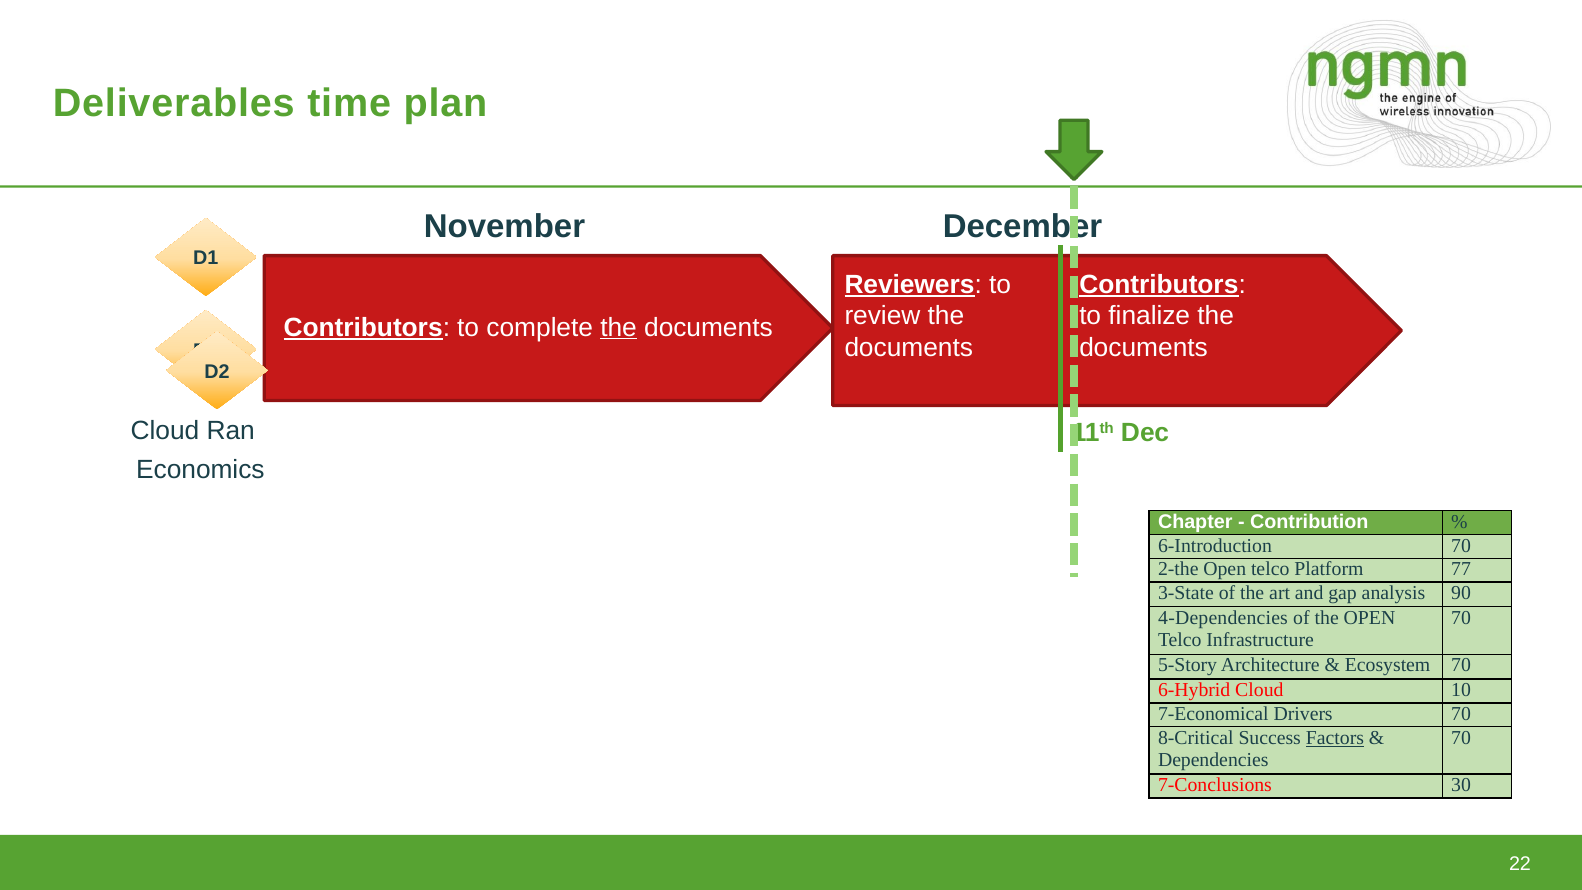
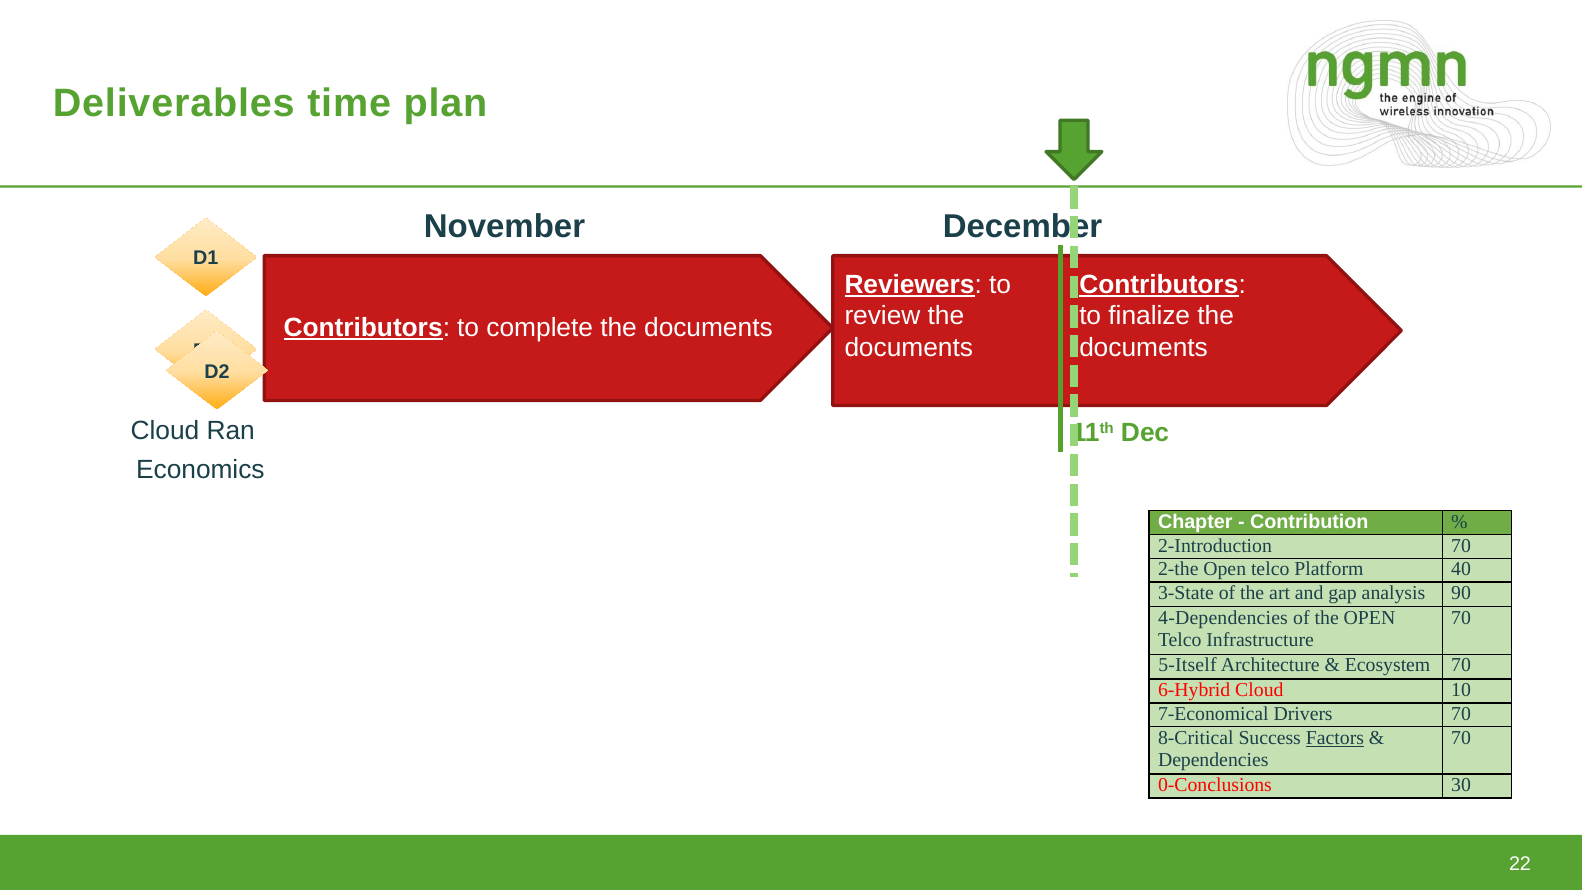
the at (619, 327) underline: present -> none
6-Introduction: 6-Introduction -> 2-Introduction
77: 77 -> 40
5-Story: 5-Story -> 5-Itself
7-Conclusions: 7-Conclusions -> 0-Conclusions
